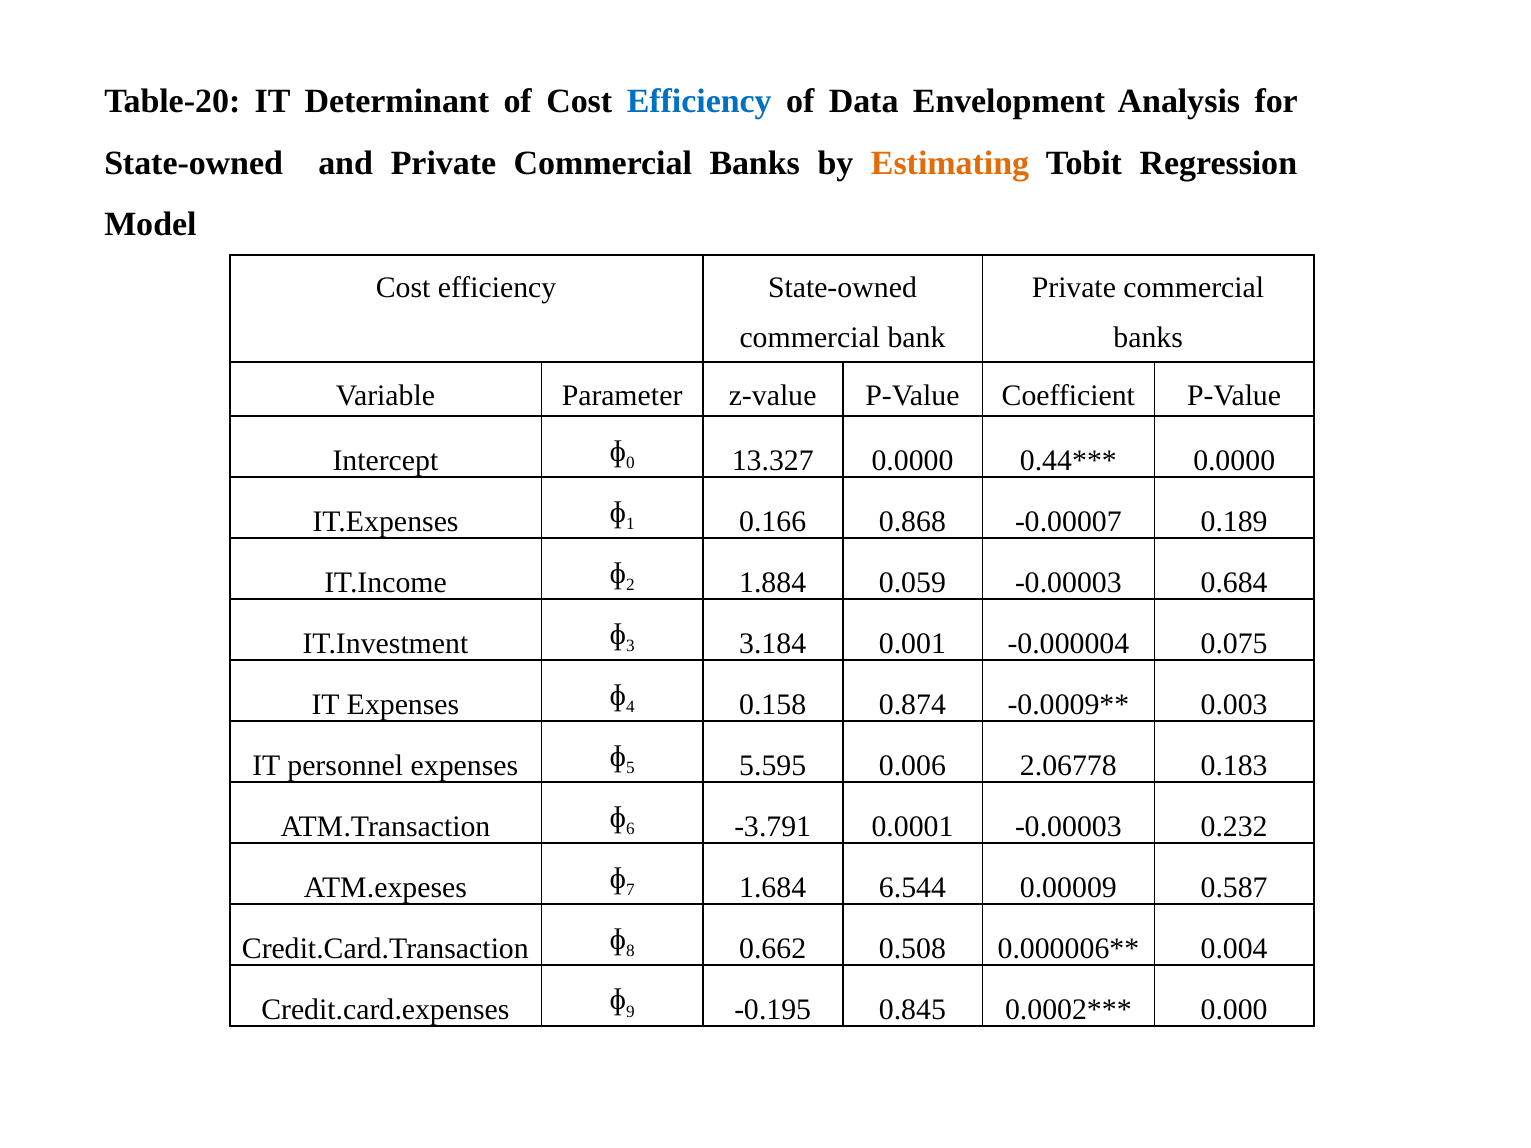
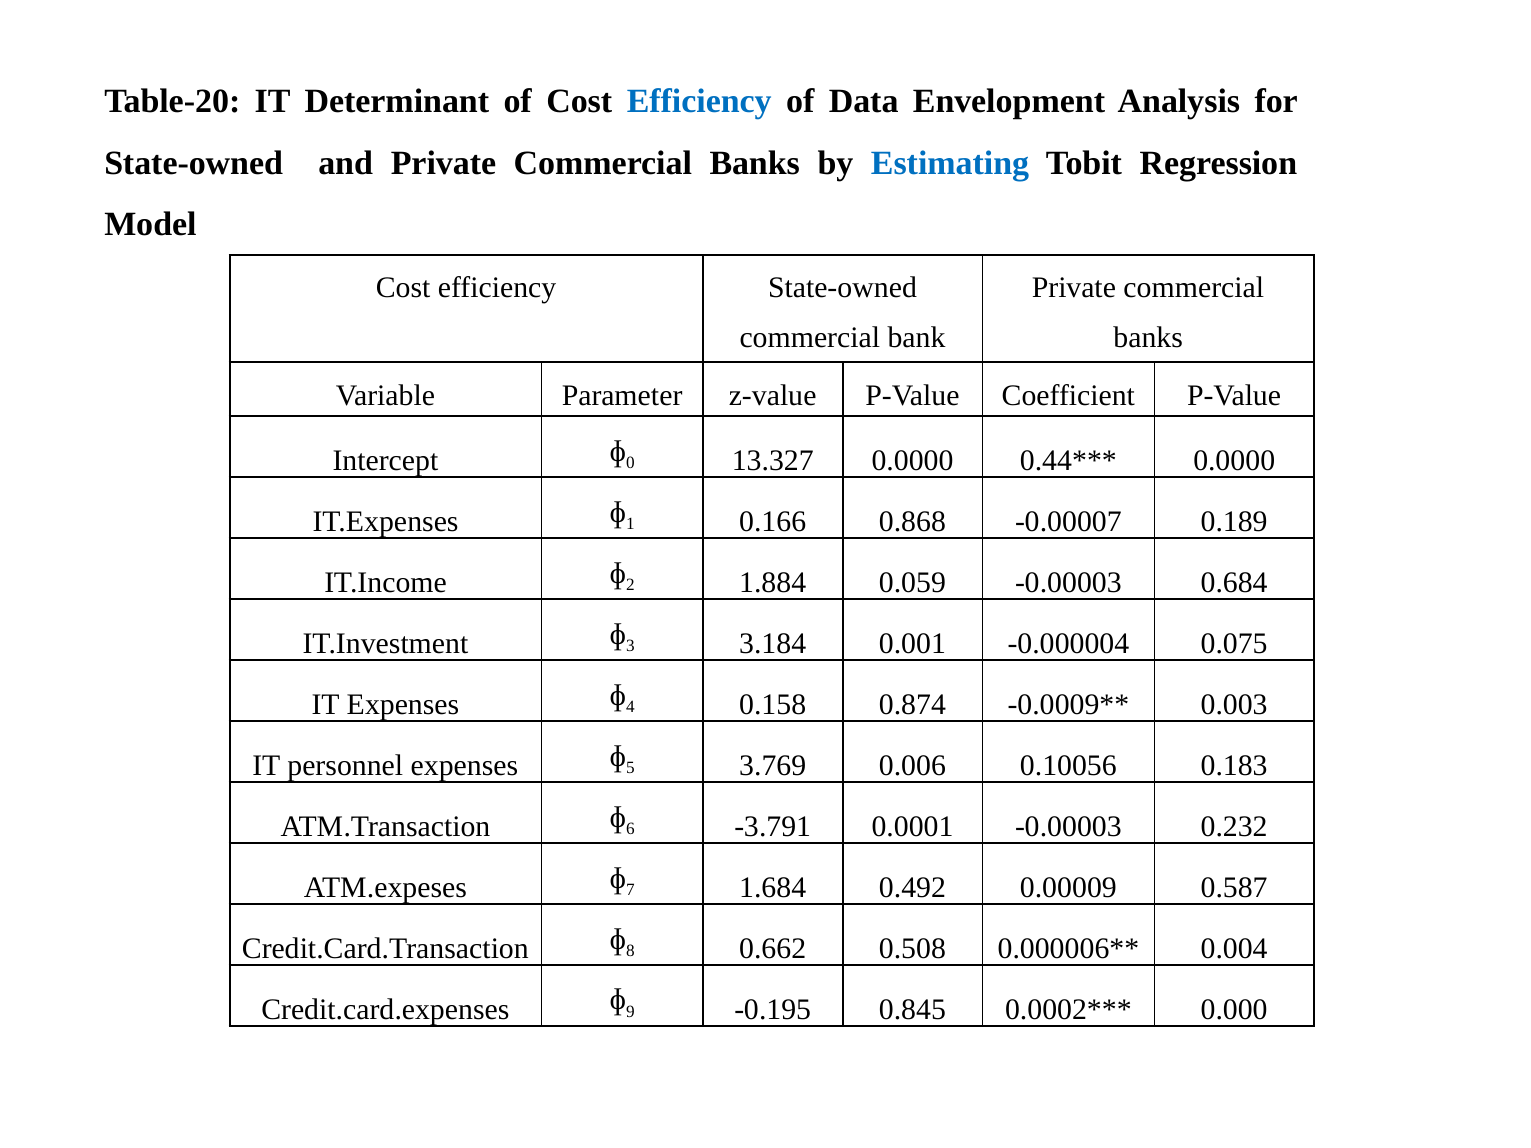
Estimating colour: orange -> blue
5.595: 5.595 -> 3.769
2.06778: 2.06778 -> 0.10056
6.544: 6.544 -> 0.492
